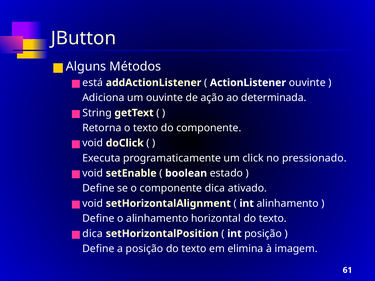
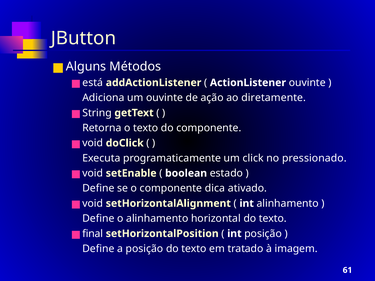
determinada: determinada -> diretamente
dica at (93, 234): dica -> final
elimina: elimina -> tratado
